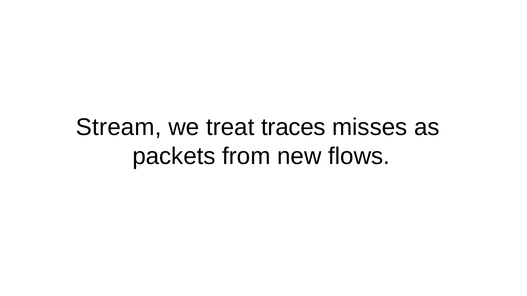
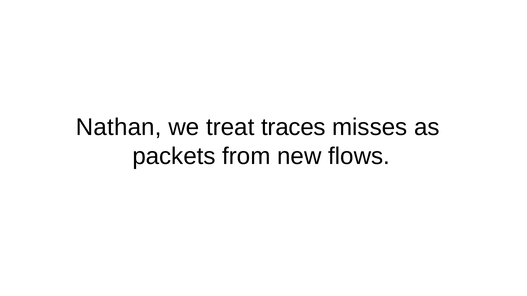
Stream: Stream -> Nathan
